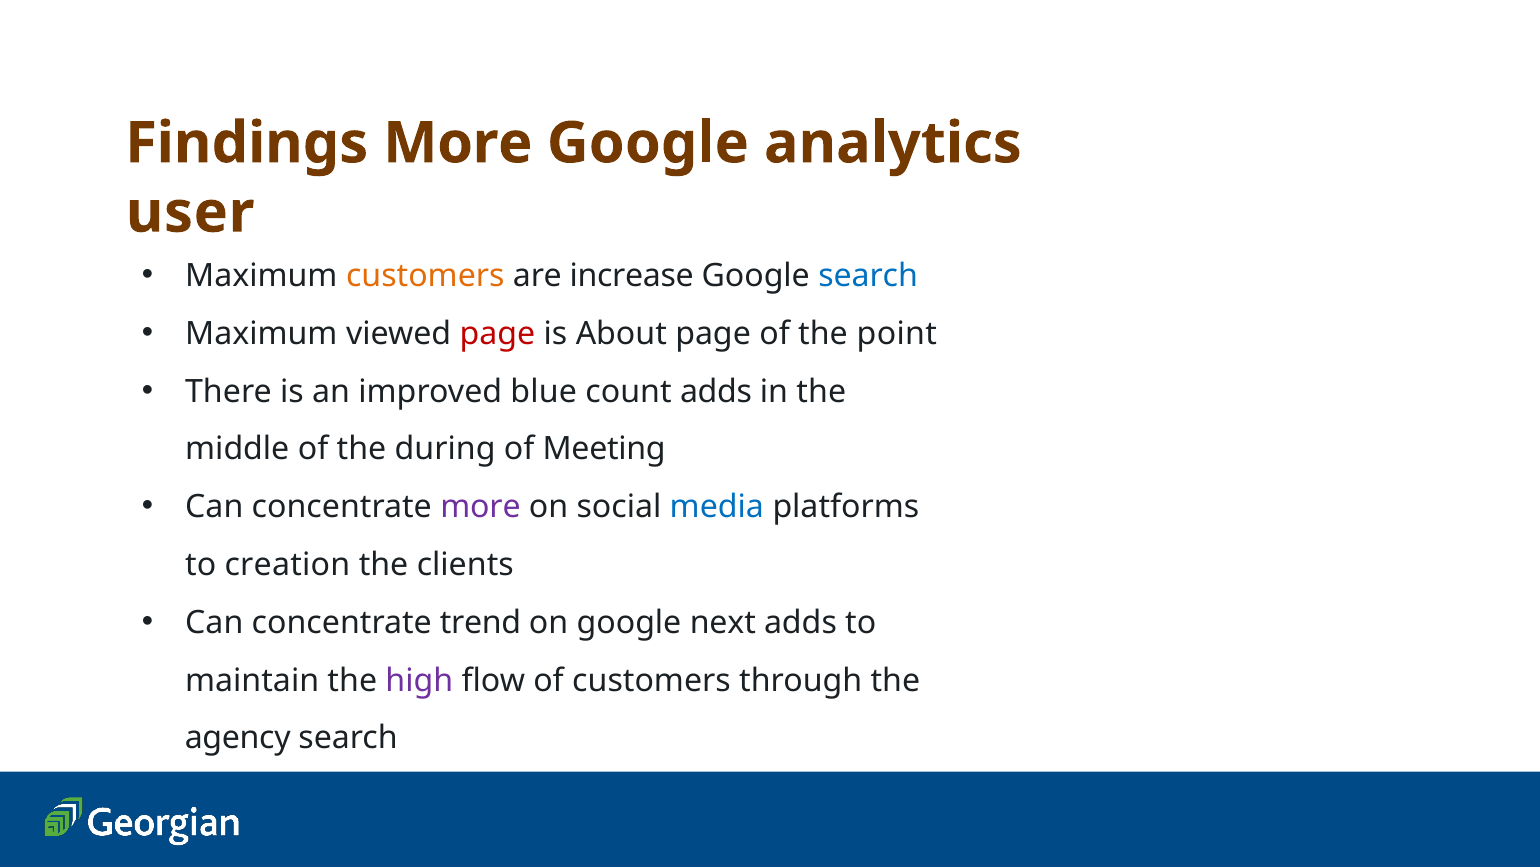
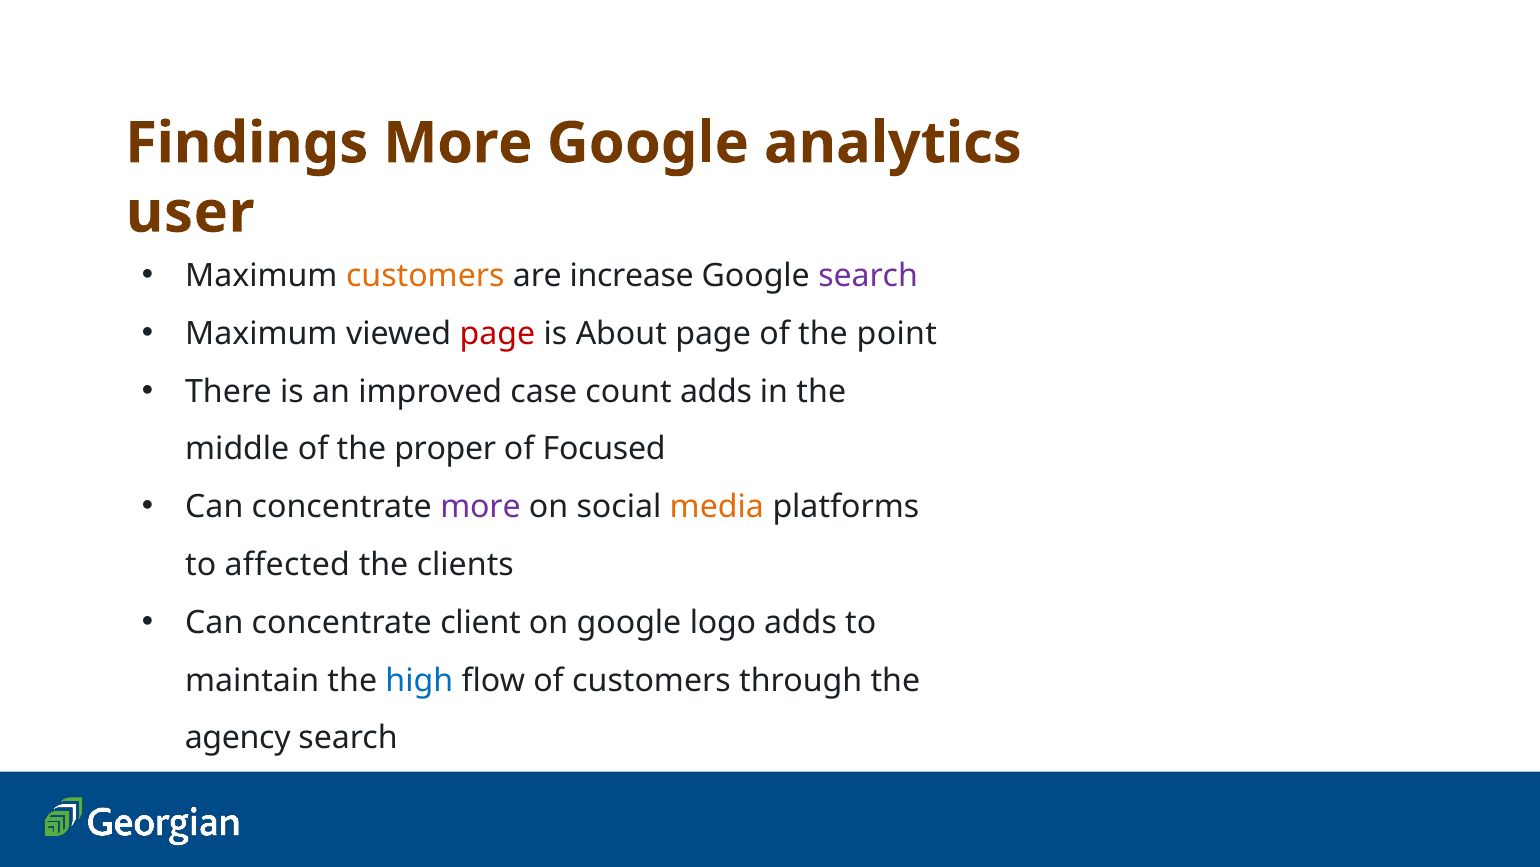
search at (868, 276) colour: blue -> purple
blue: blue -> case
during: during -> proper
Meeting: Meeting -> Focused
media colour: blue -> orange
creation: creation -> affected
trend: trend -> client
next: next -> logo
high colour: purple -> blue
